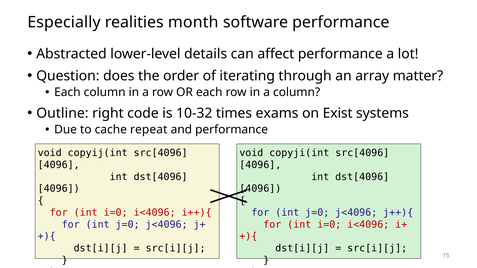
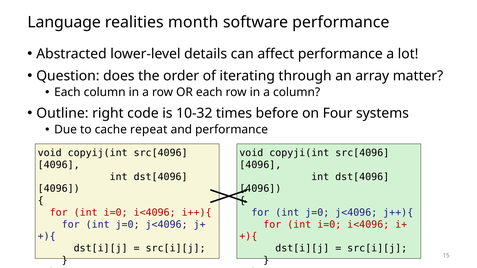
Especially: Especially -> Language
exams: exams -> before
Exist: Exist -> Four
